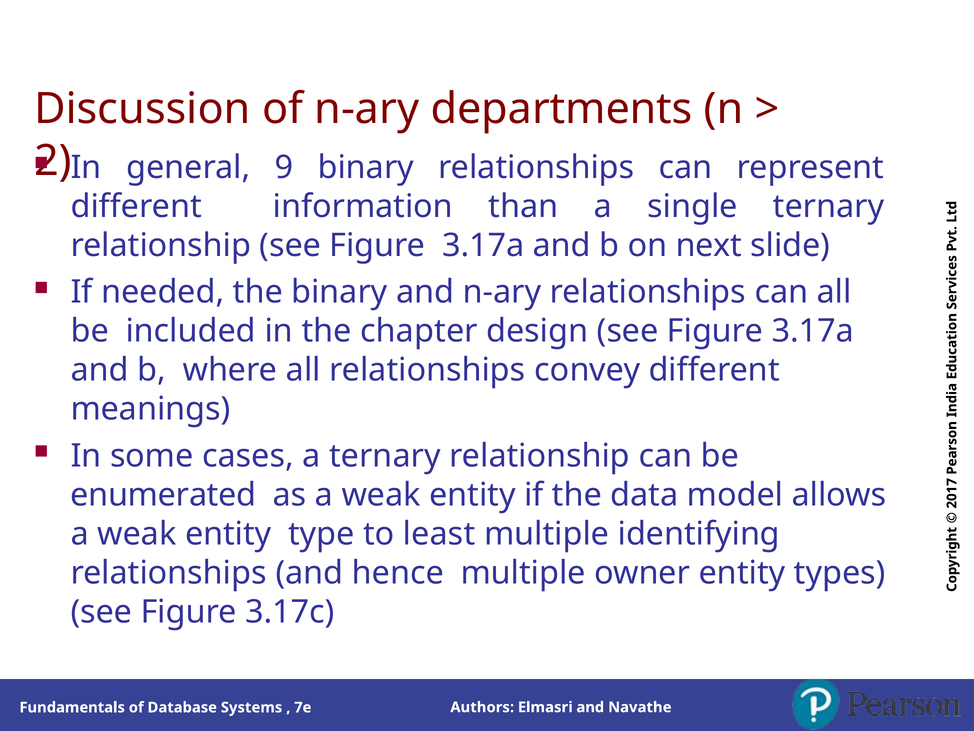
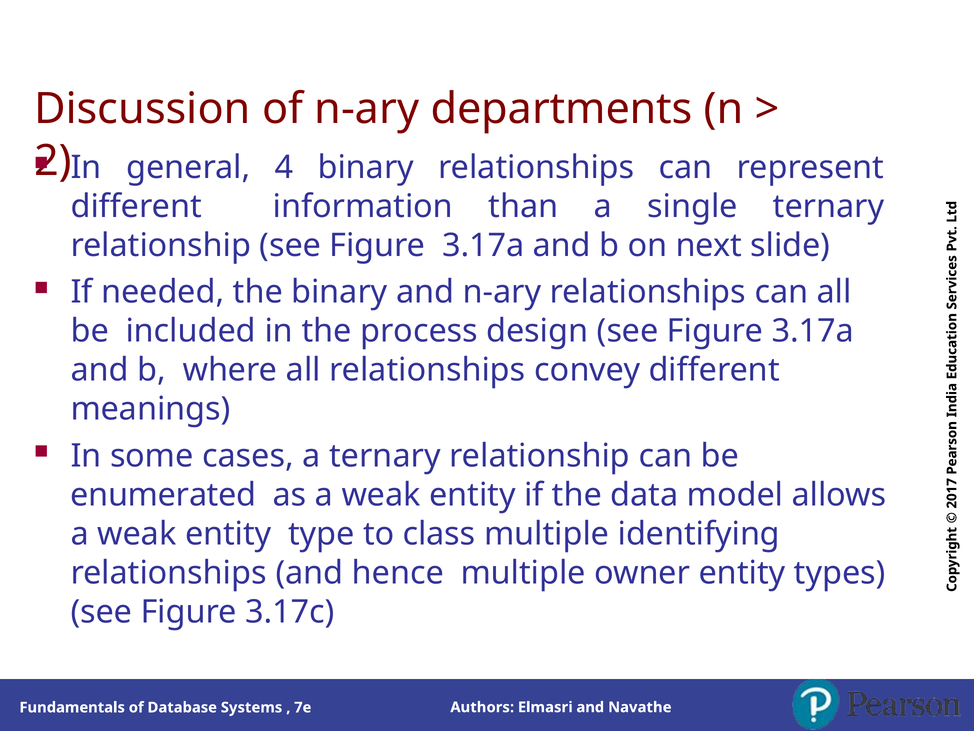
9: 9 -> 4
chapter: chapter -> process
least: least -> class
